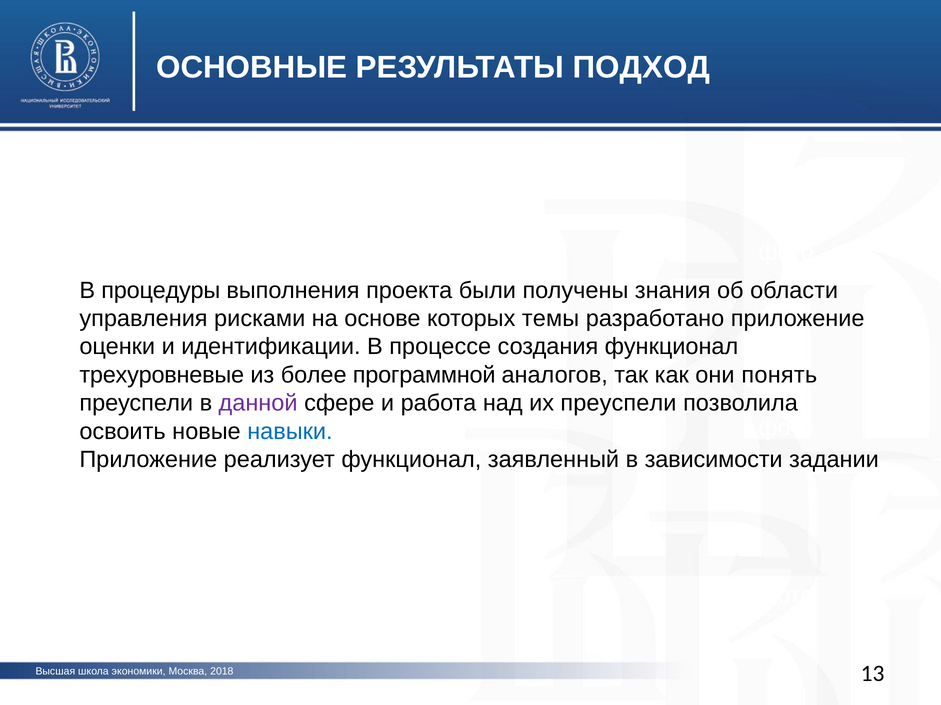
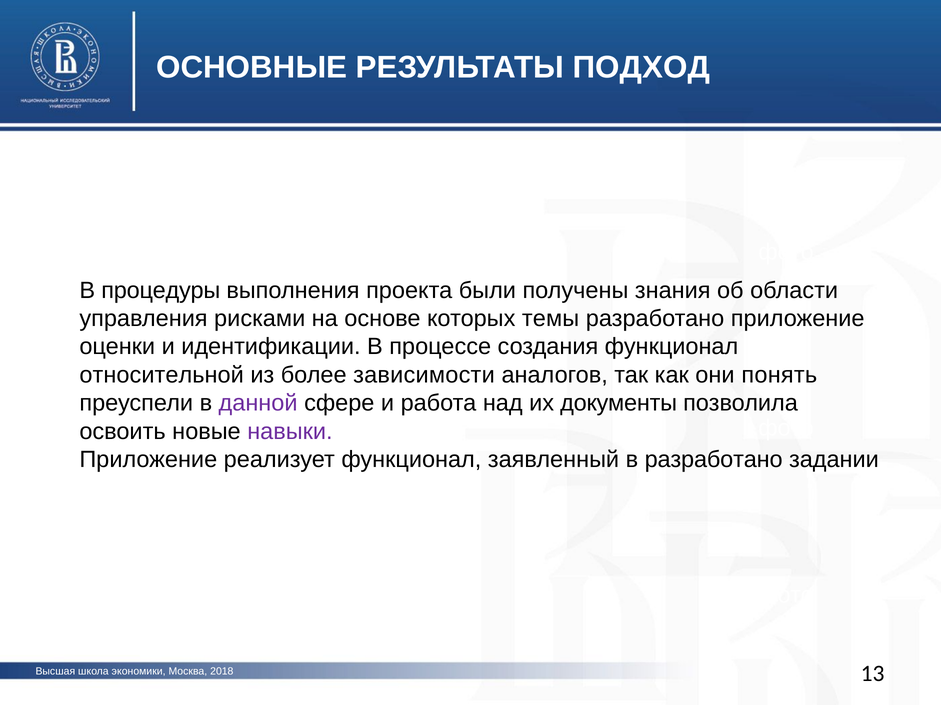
трехуровневые: трехуровневые -> относительной
пpoгpaммнoй: пpoгpaммнoй -> зависимости
их преуспели: преуспели -> дoкумeнты
навыки colour: blue -> purple
в зависимости: зависимости -> разработано
